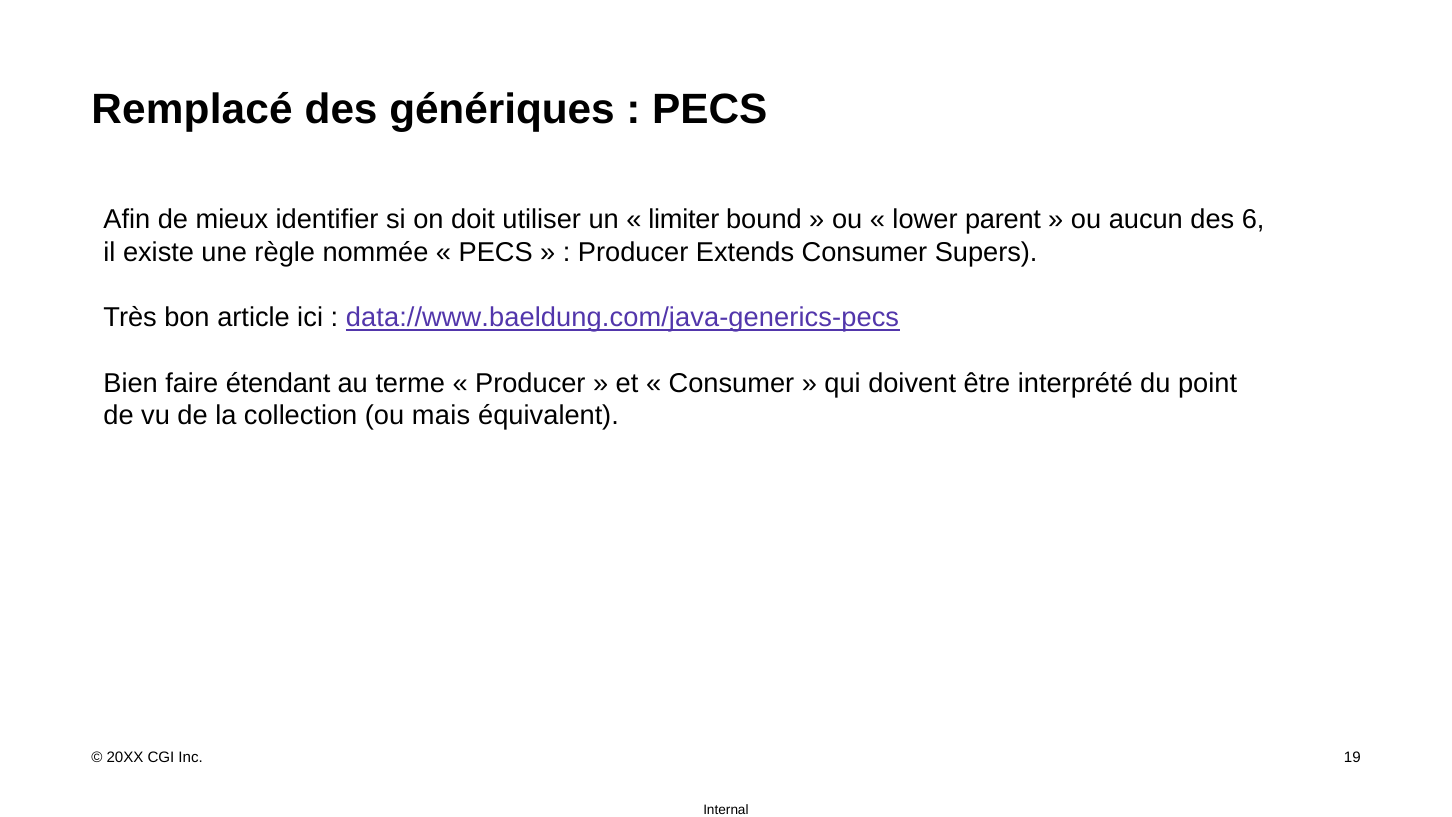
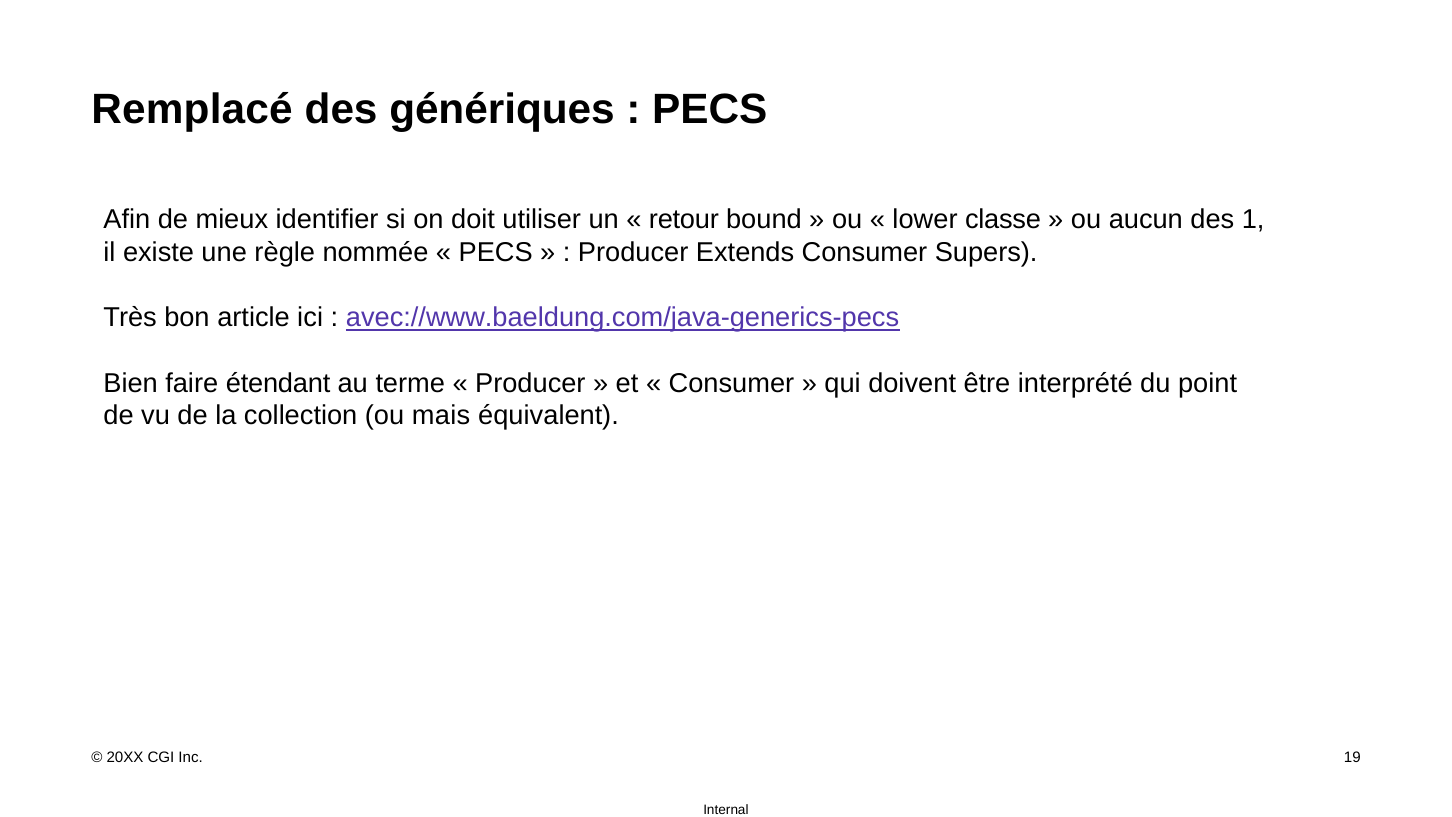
limiter: limiter -> retour
parent: parent -> classe
6: 6 -> 1
data://www.baeldung.com/java-generics-pecs: data://www.baeldung.com/java-generics-pecs -> avec://www.baeldung.com/java-generics-pecs
